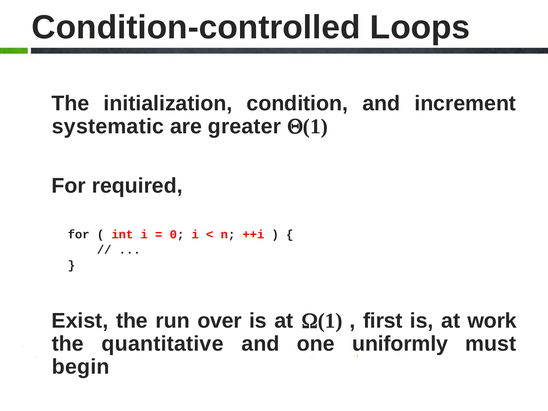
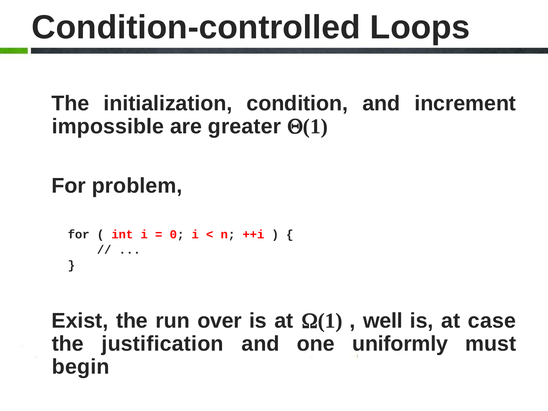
systematic: systematic -> impossible
required: required -> problem
first: first -> well
work: work -> case
quantitative: quantitative -> justification
